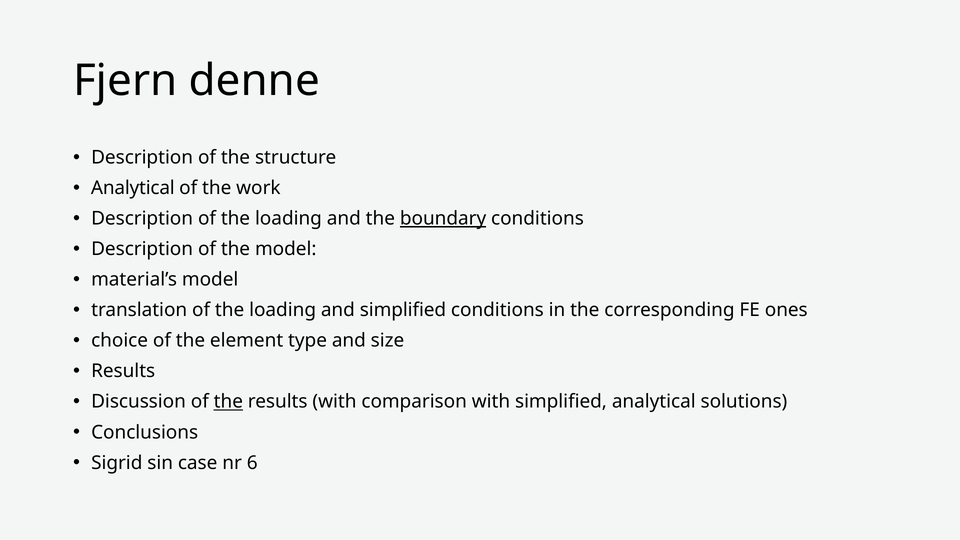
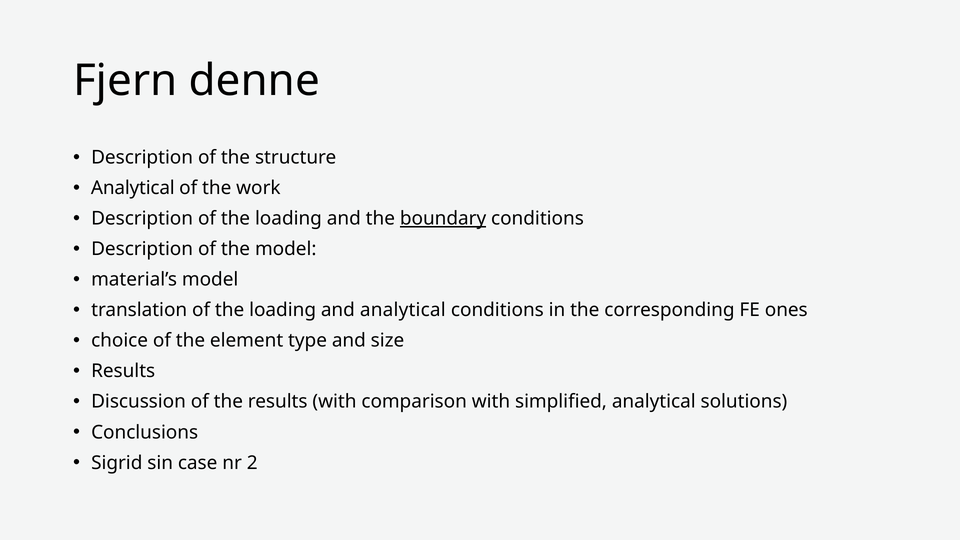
and simplified: simplified -> analytical
the at (228, 402) underline: present -> none
6: 6 -> 2
